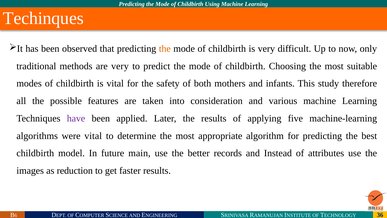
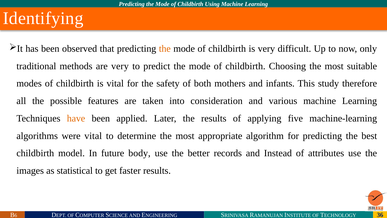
Techinques: Techinques -> Identifying
have colour: purple -> orange
main: main -> body
reduction: reduction -> statistical
